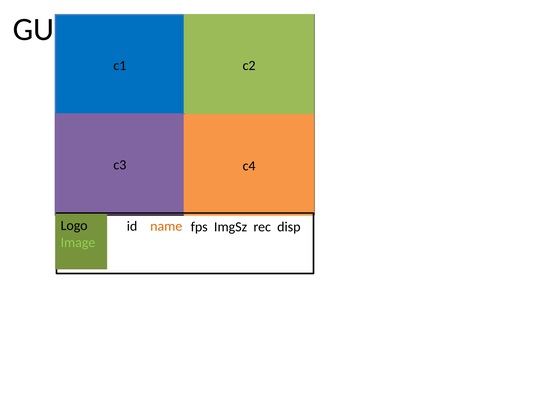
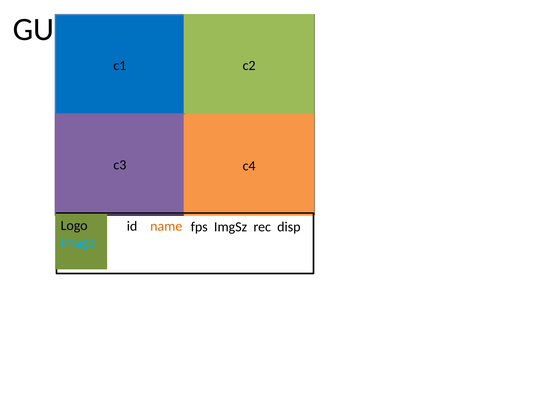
Image colour: light green -> light blue
